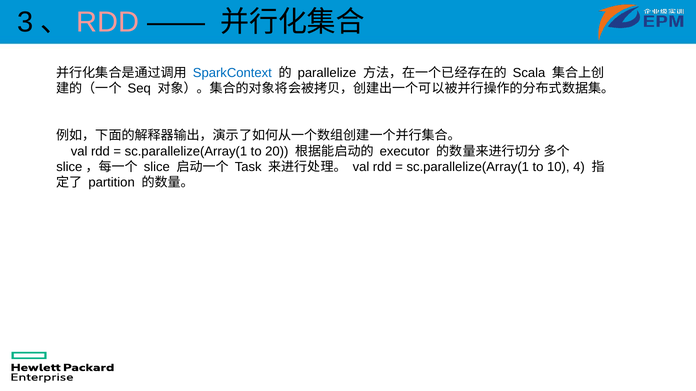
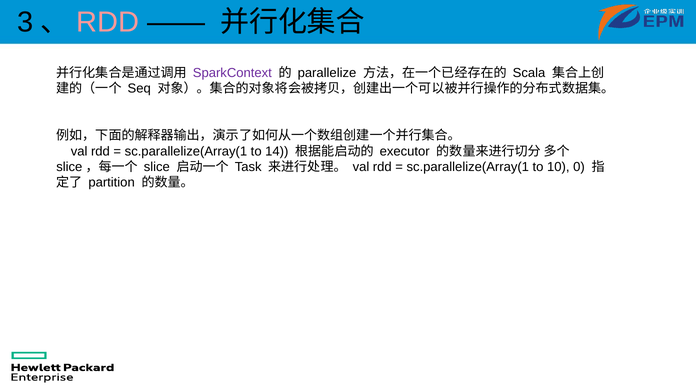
SparkContext colour: blue -> purple
20: 20 -> 14
4: 4 -> 0
